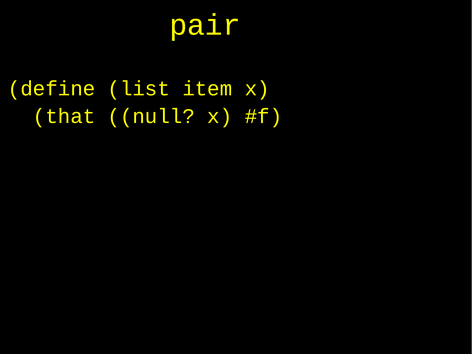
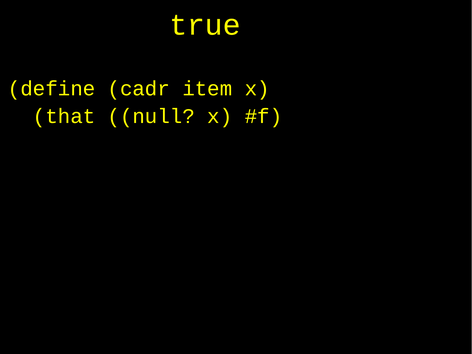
pair: pair -> true
list: list -> cadr
